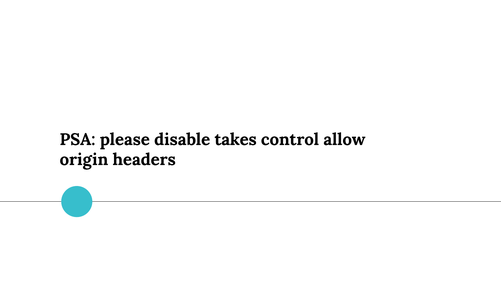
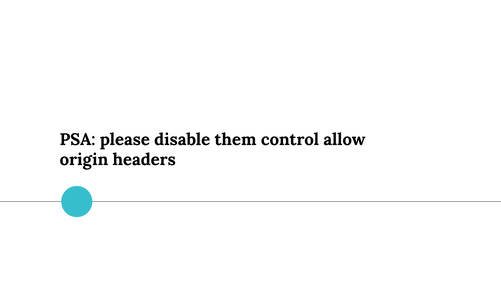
takes: takes -> them
